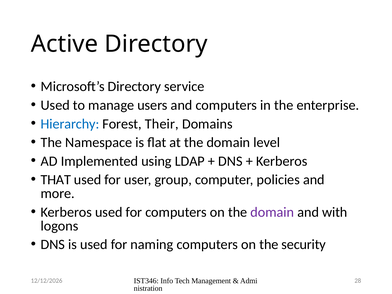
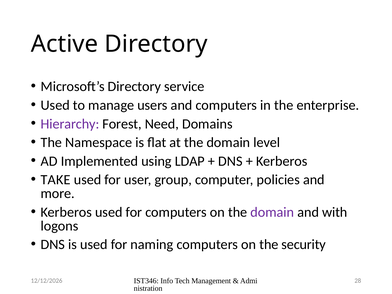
Hierarchy colour: blue -> purple
Their: Their -> Need
THAT: THAT -> TAKE
